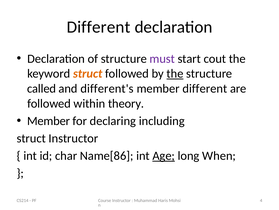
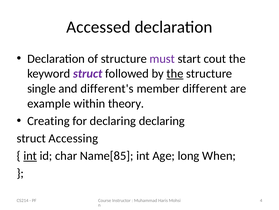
Different at (98, 27): Different -> Accessed
struct at (88, 73) colour: orange -> purple
called: called -> single
followed at (49, 103): followed -> example
Member at (49, 121): Member -> Creating
declaring including: including -> declaring
struct Instructor: Instructor -> Accessing
int at (30, 155) underline: none -> present
Name[86: Name[86 -> Name[85
Age underline: present -> none
